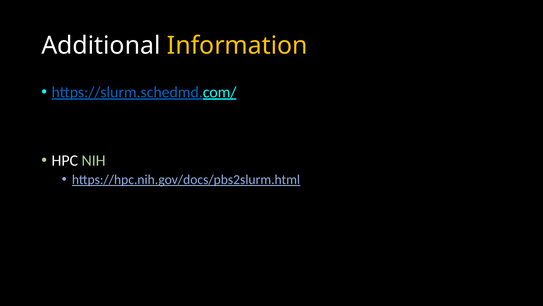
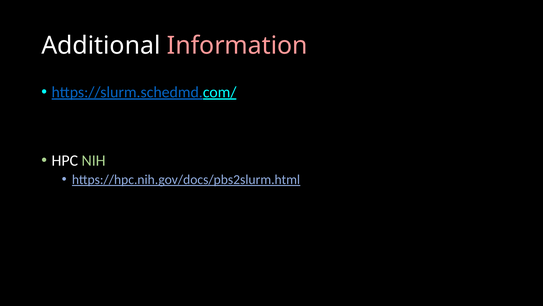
Information colour: yellow -> pink
